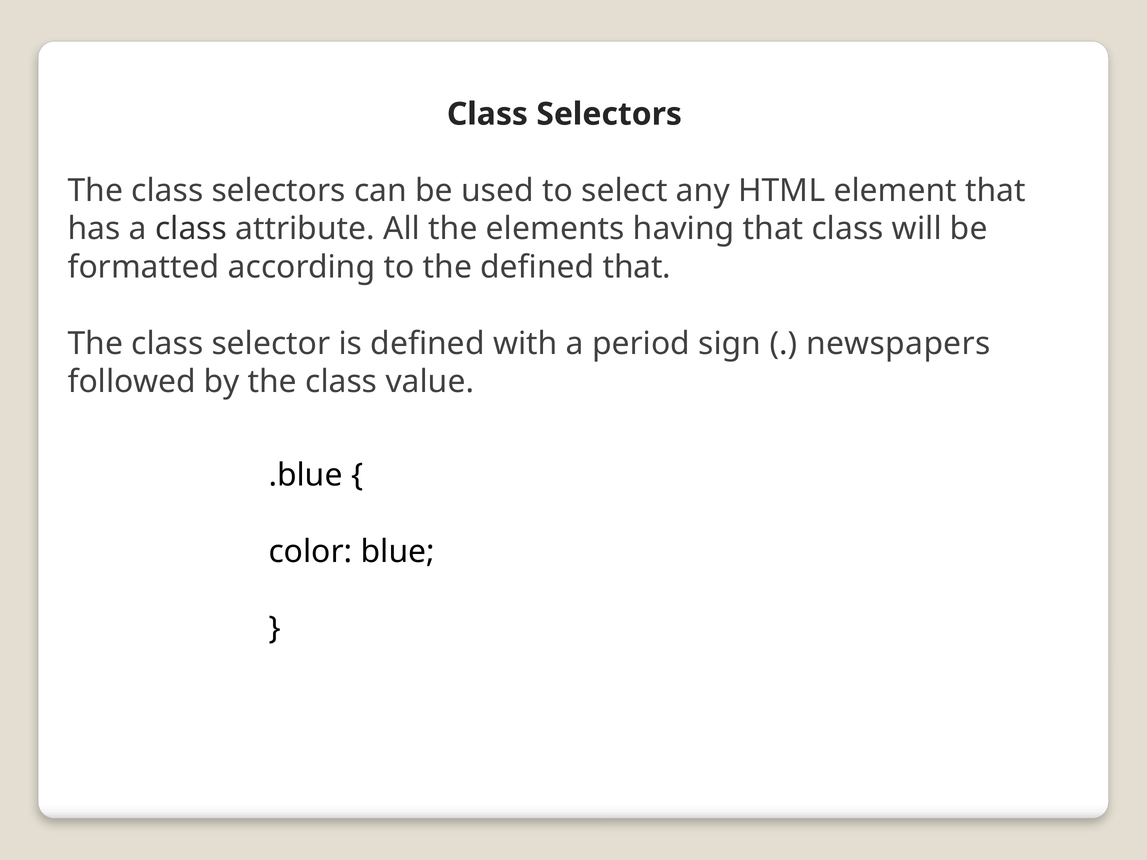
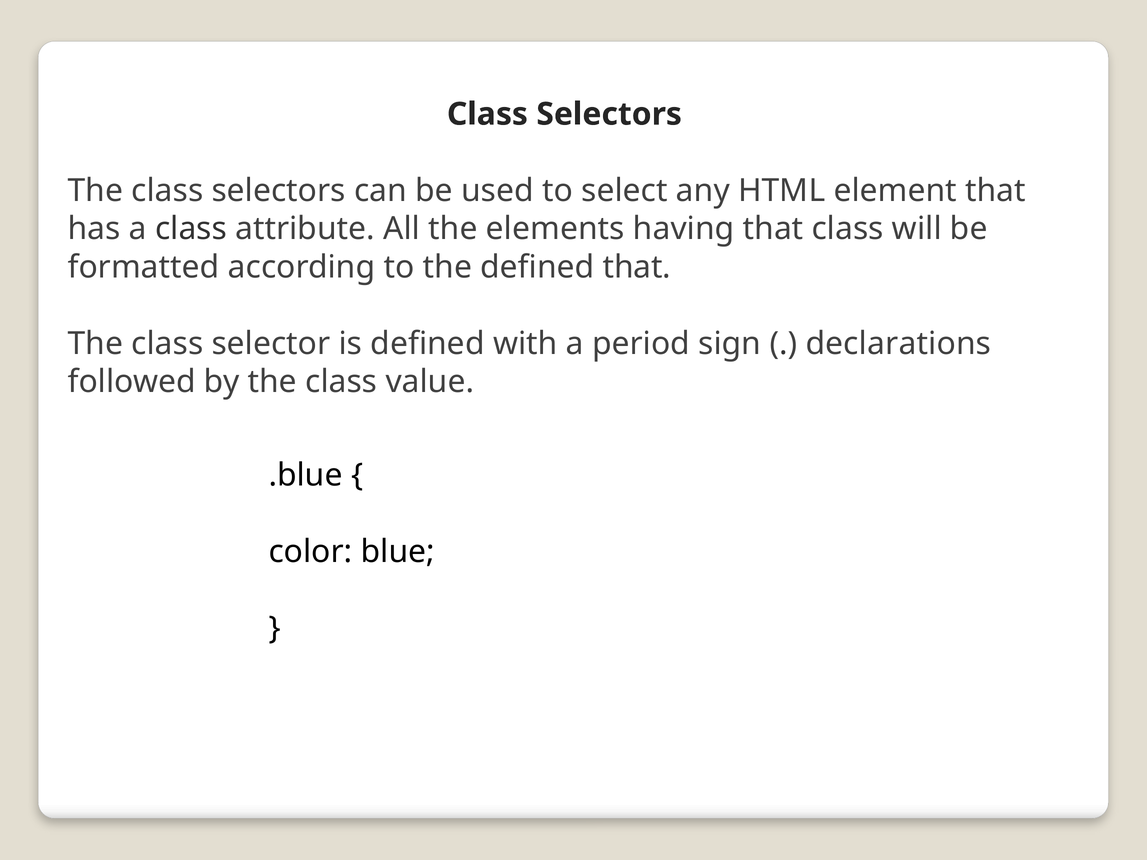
newspapers: newspapers -> declarations
